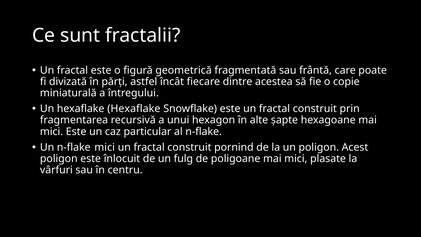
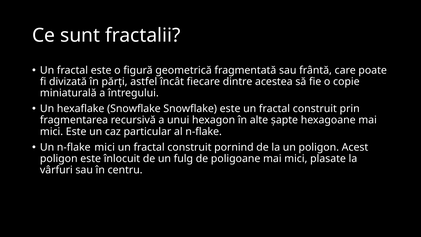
hexaflake Hexaflake: Hexaflake -> Snowflake
